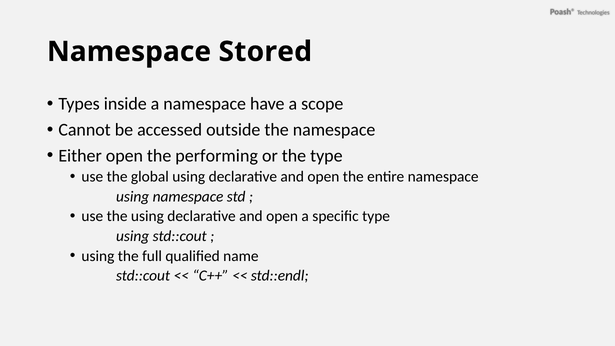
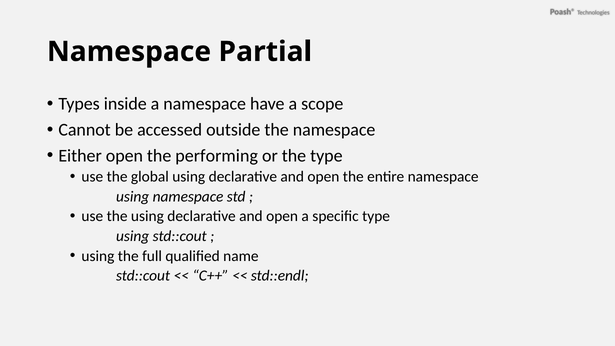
Stored: Stored -> Partial
